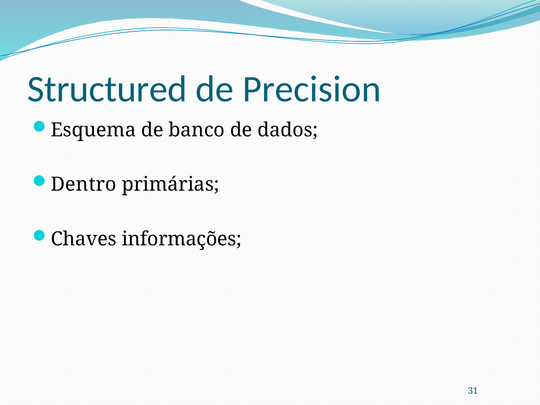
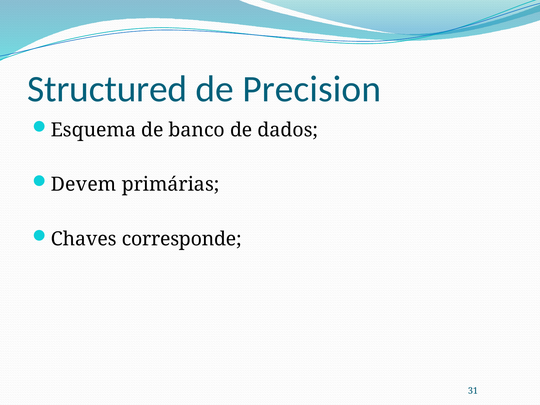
Dentro: Dentro -> Devem
informações: informações -> corresponde
